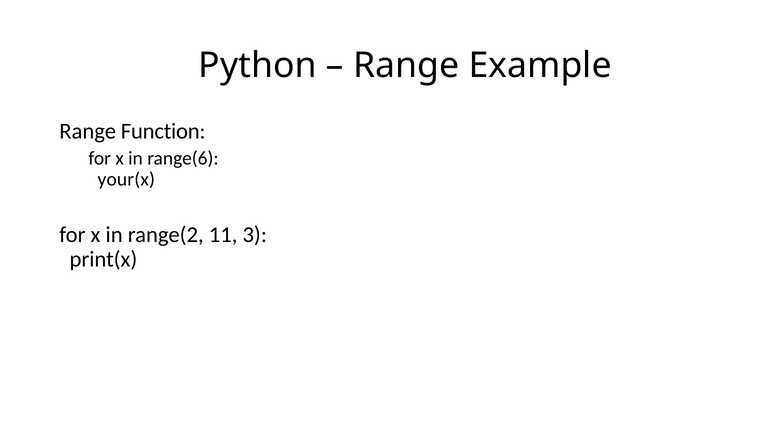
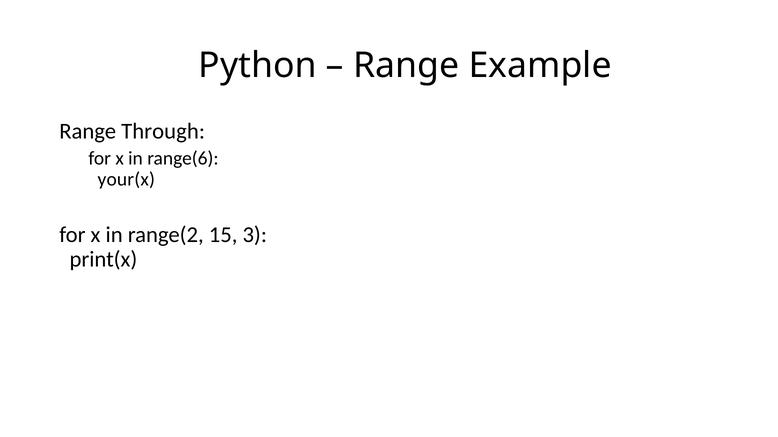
Function: Function -> Through
11: 11 -> 15
